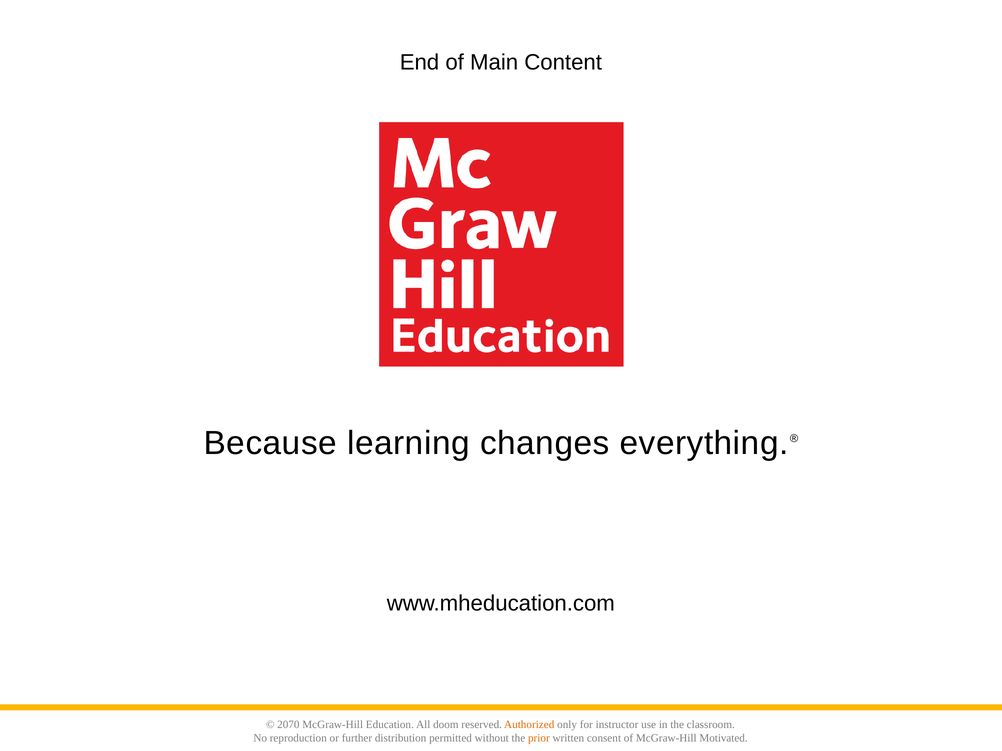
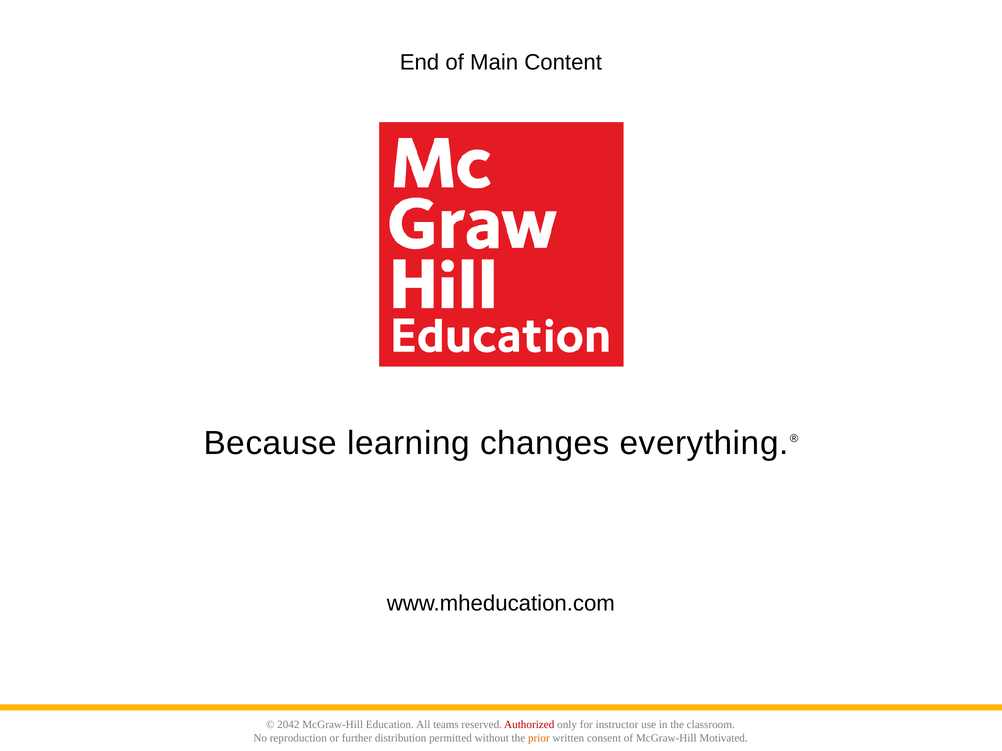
2070: 2070 -> 2042
doom: doom -> teams
Authorized colour: orange -> red
